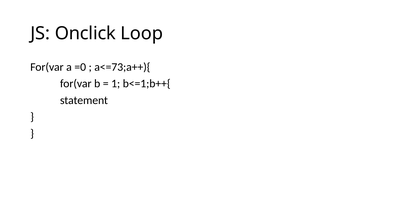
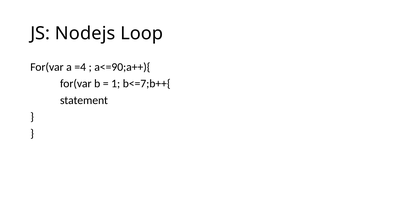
Onclick: Onclick -> Nodejs
=0: =0 -> =4
a<=73;a++){: a<=73;a++){ -> a<=90;a++){
b<=1;b++{: b<=1;b++{ -> b<=7;b++{
